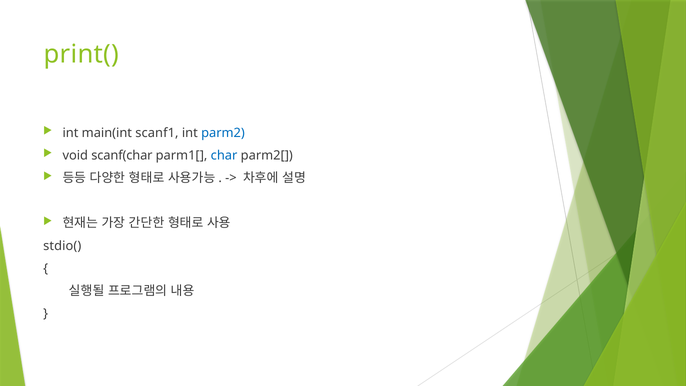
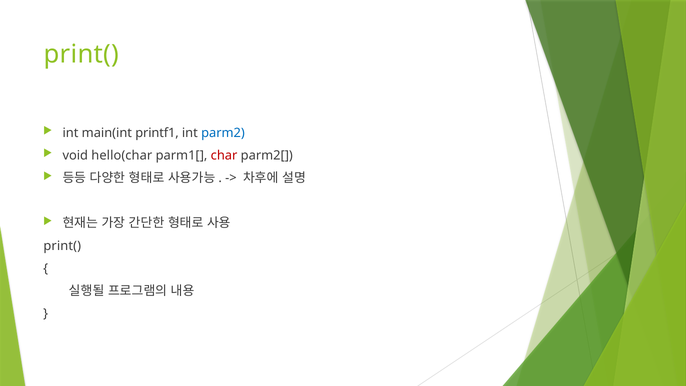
scanf1: scanf1 -> printf1
scanf(char: scanf(char -> hello(char
char colour: blue -> red
stdio( at (62, 246): stdio( -> print(
